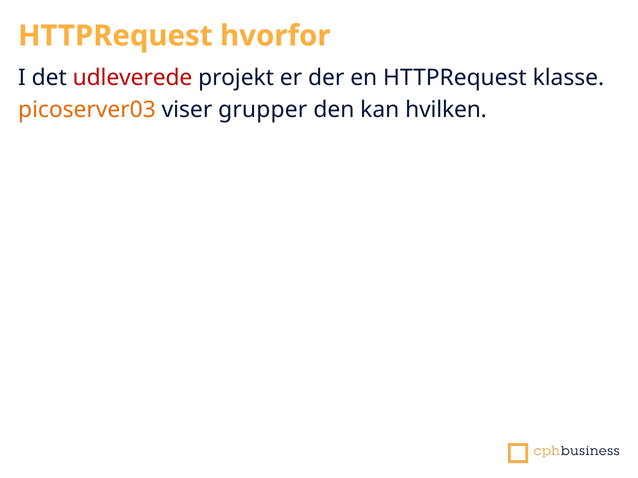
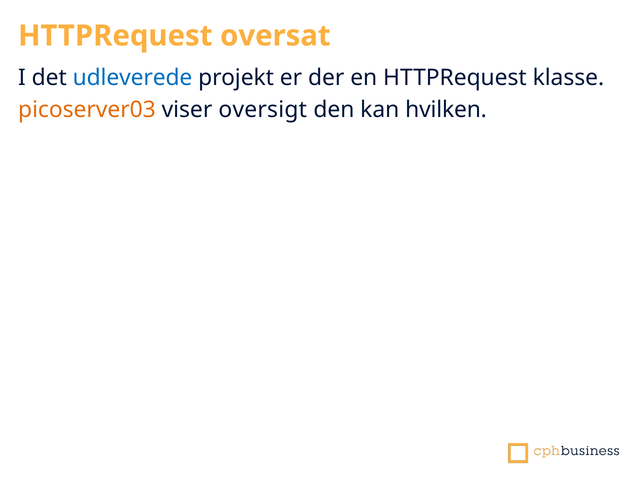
hvorfor: hvorfor -> oversat
udleverede colour: red -> blue
grupper: grupper -> oversigt
